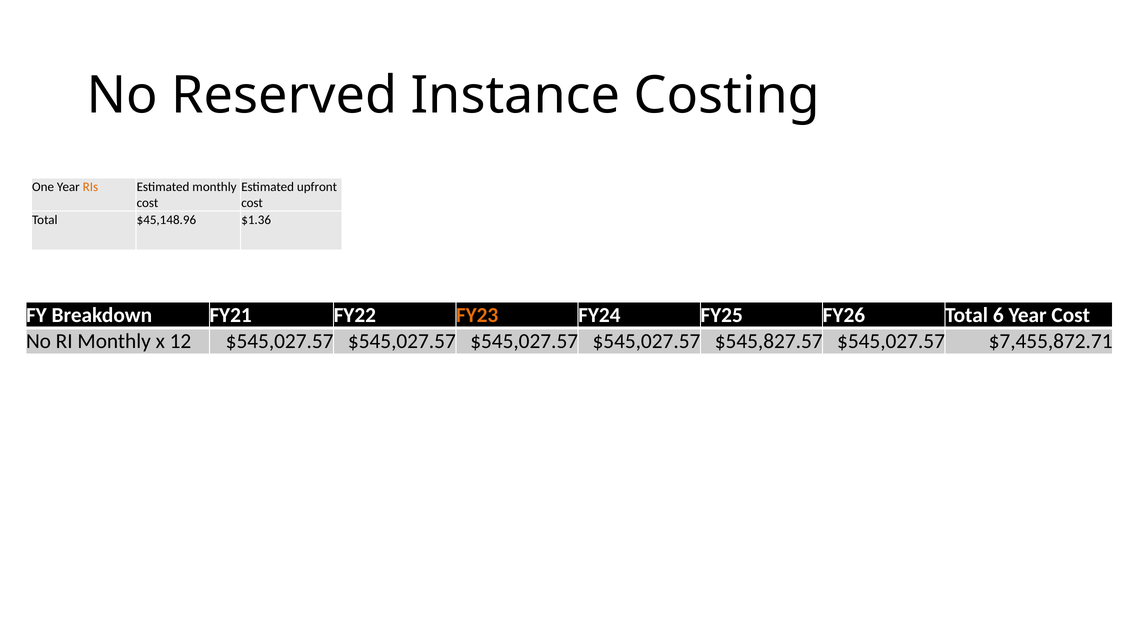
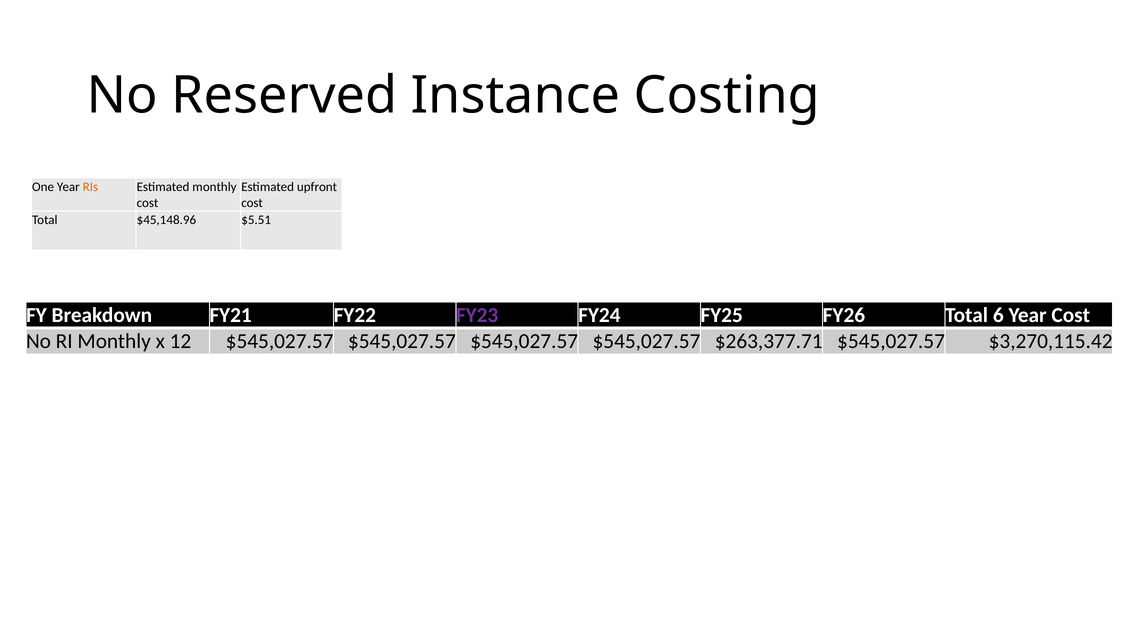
$1.36: $1.36 -> $5.51
FY23 colour: orange -> purple
$545,827.57: $545,827.57 -> $263,377.71
$7,455,872.71: $7,455,872.71 -> $3,270,115.42
